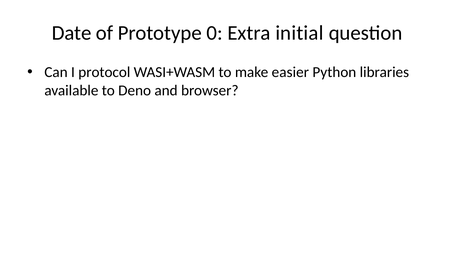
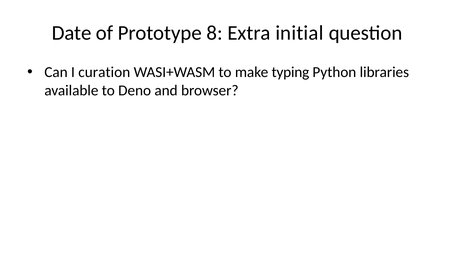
0: 0 -> 8
protocol: protocol -> curation
easier: easier -> typing
